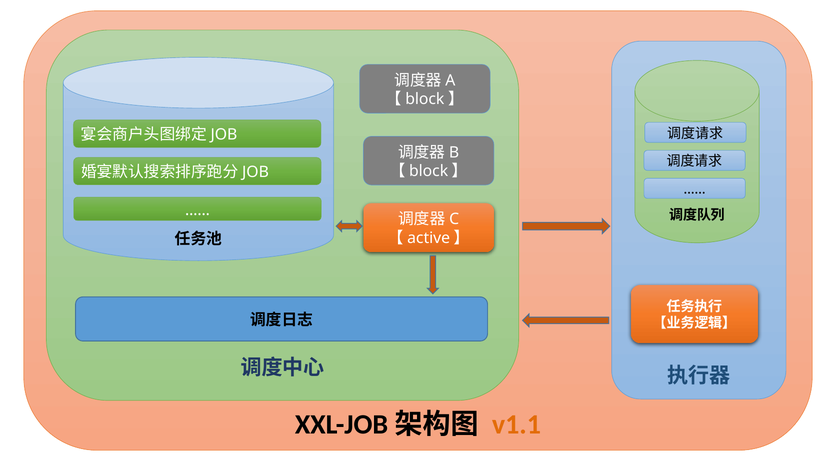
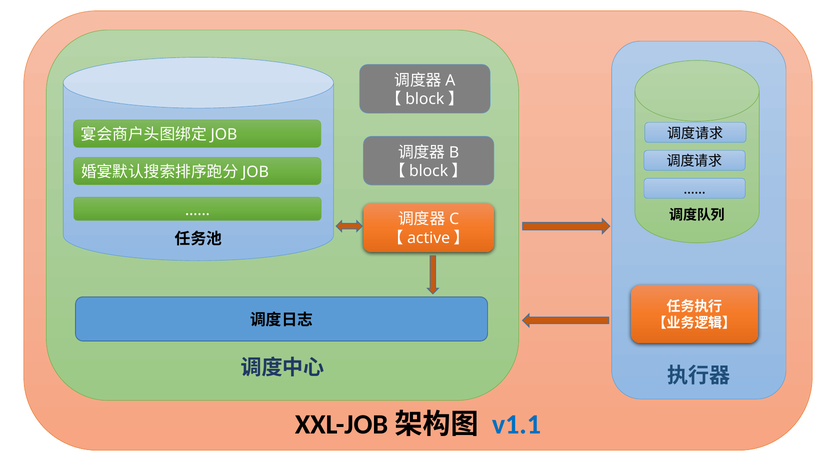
v1.1 colour: orange -> blue
